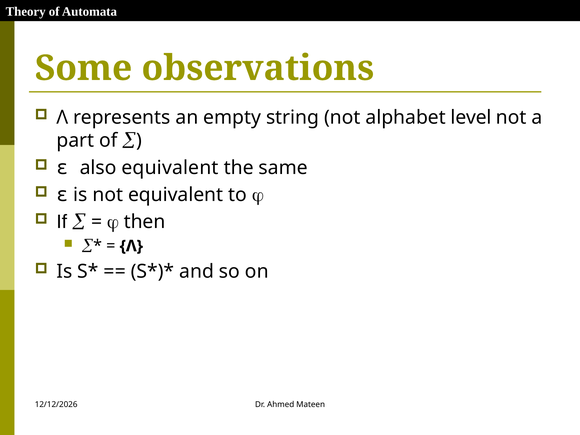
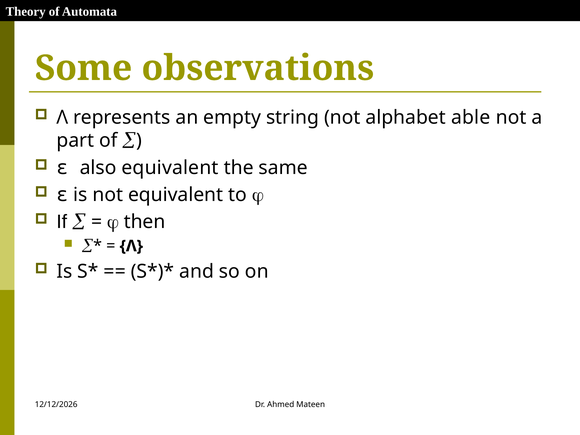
level: level -> able
